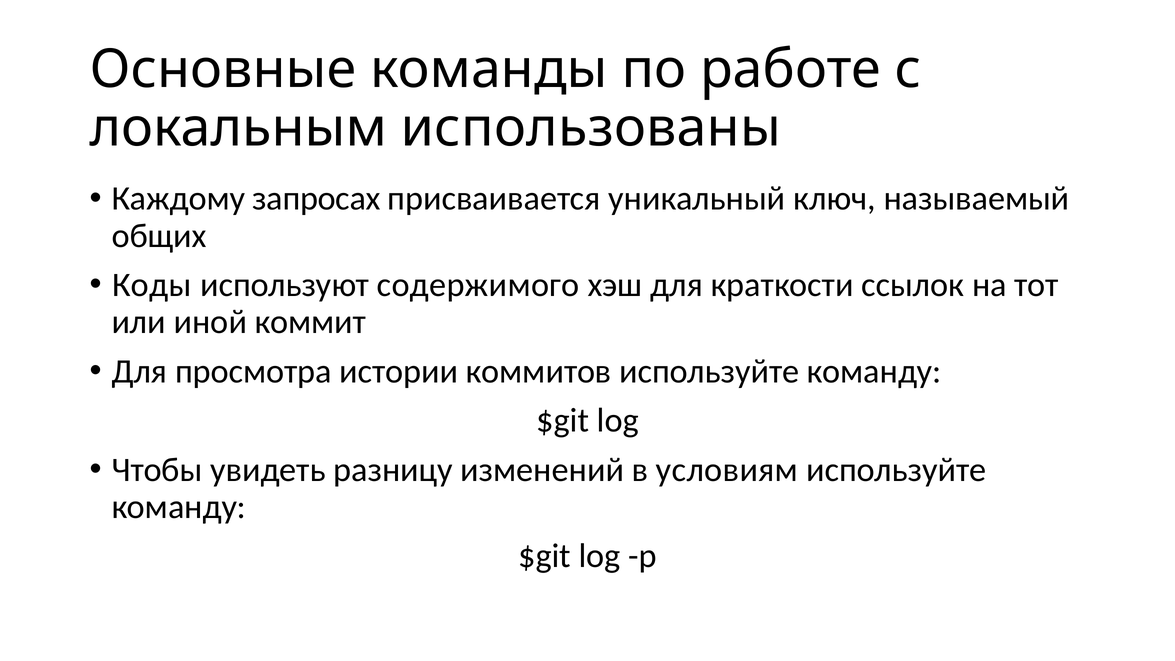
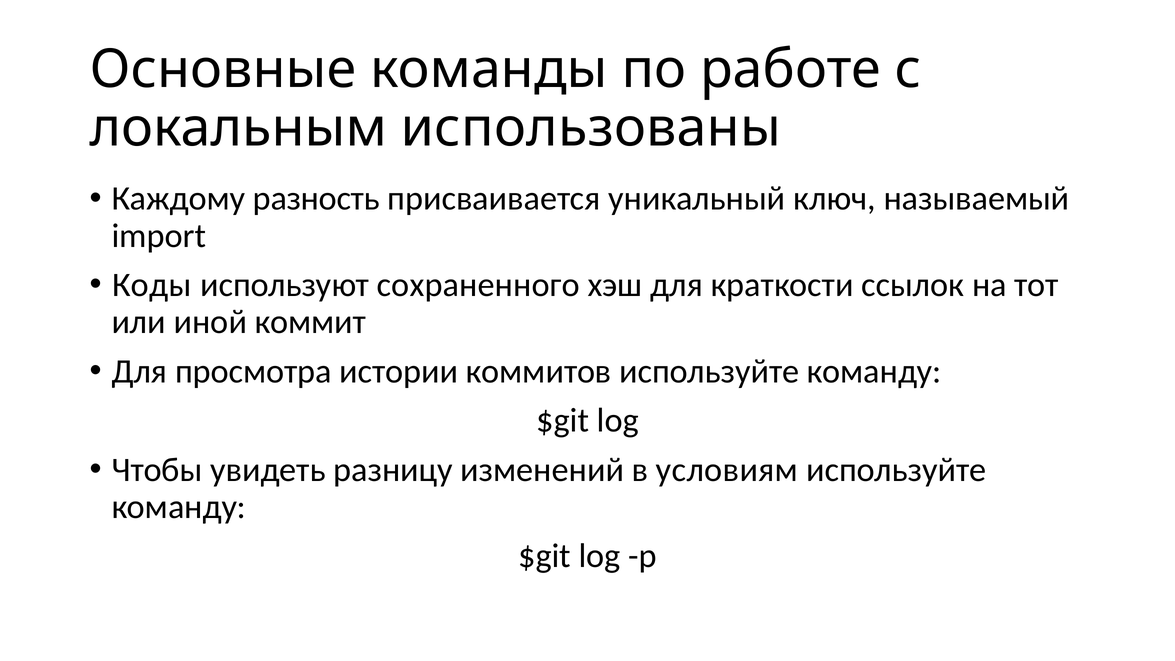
запросах: запросах -> разность
общих: общих -> import
содержимого: содержимого -> сохраненного
